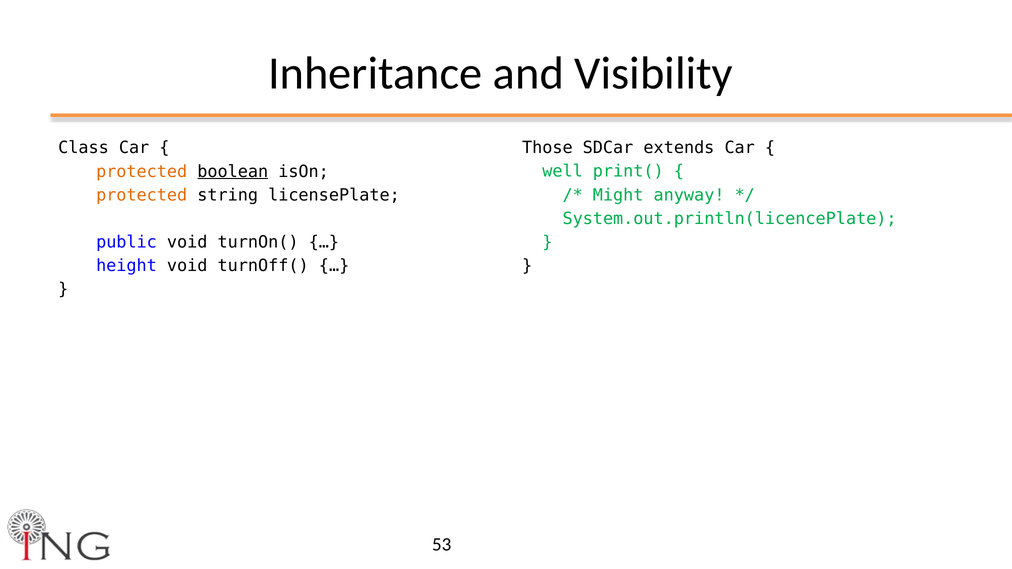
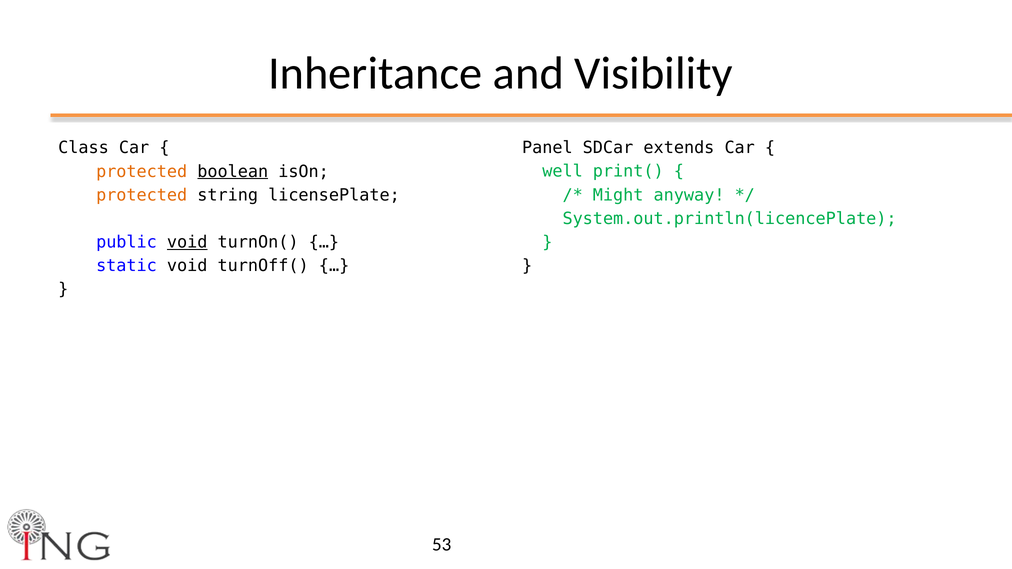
Those: Those -> Panel
void at (187, 242) underline: none -> present
height: height -> static
